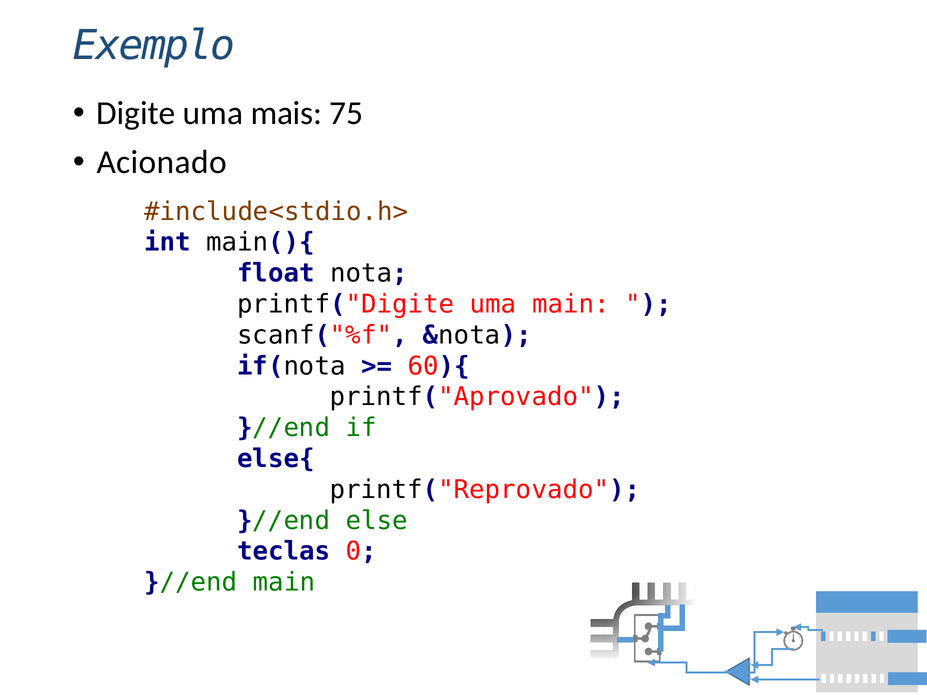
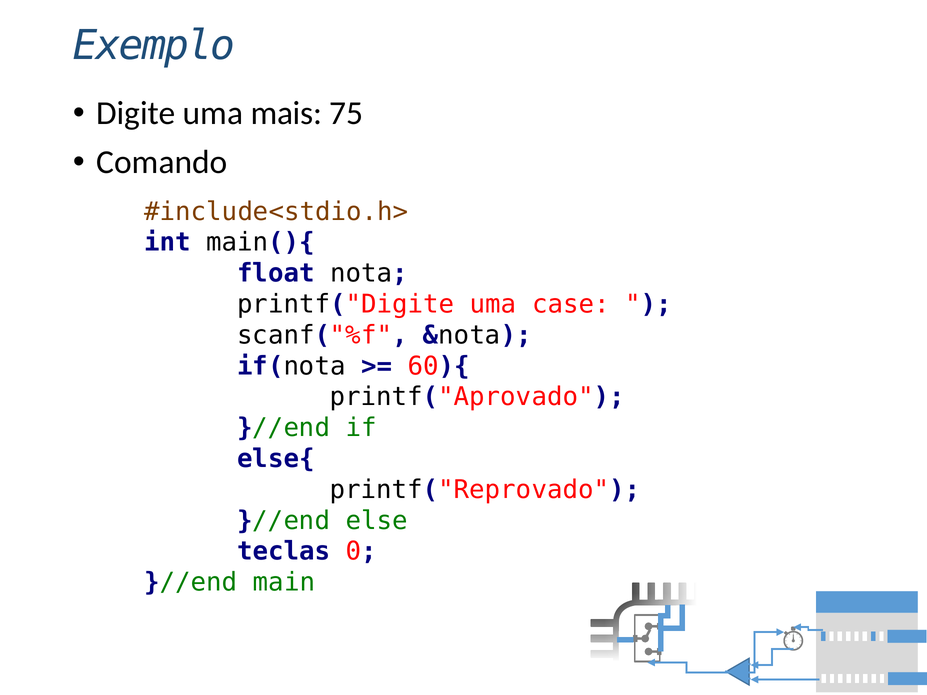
Acionado: Acionado -> Comando
uma main: main -> case
